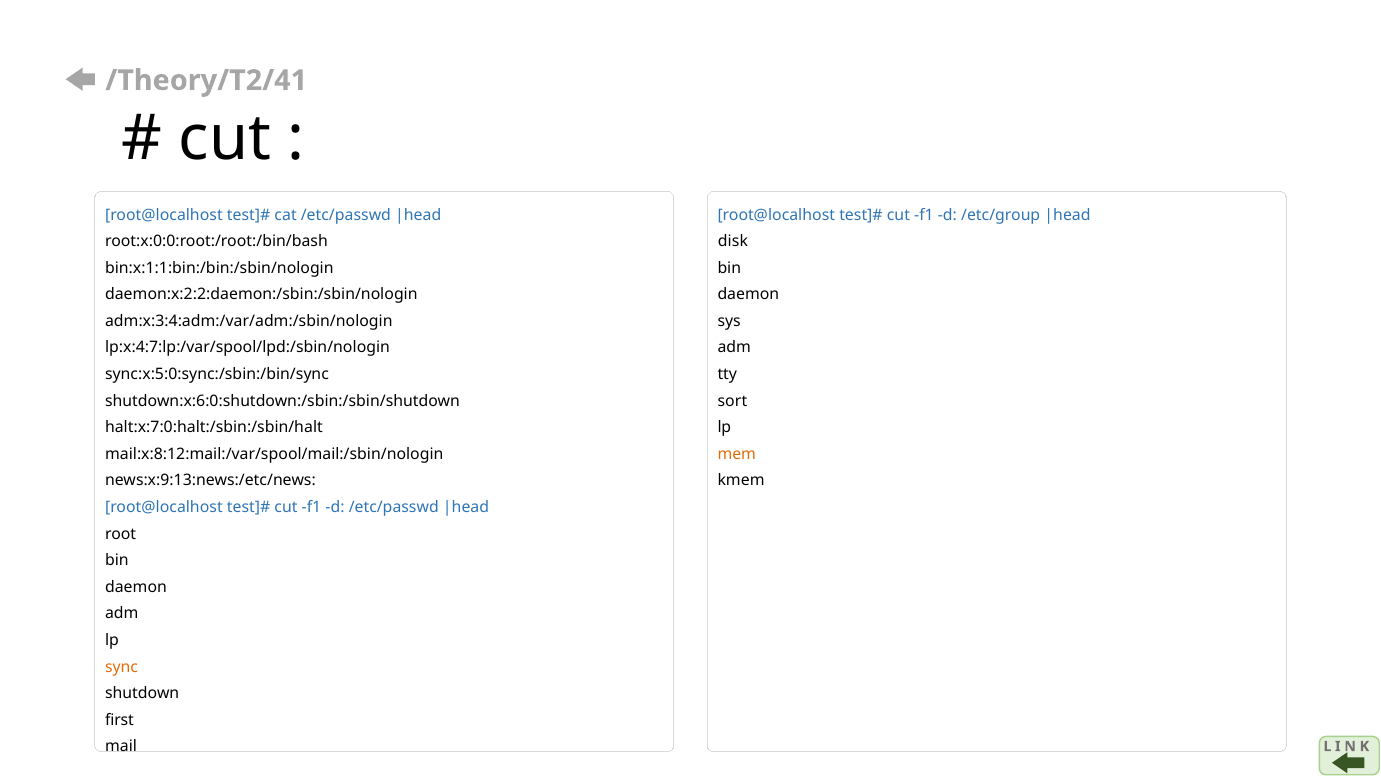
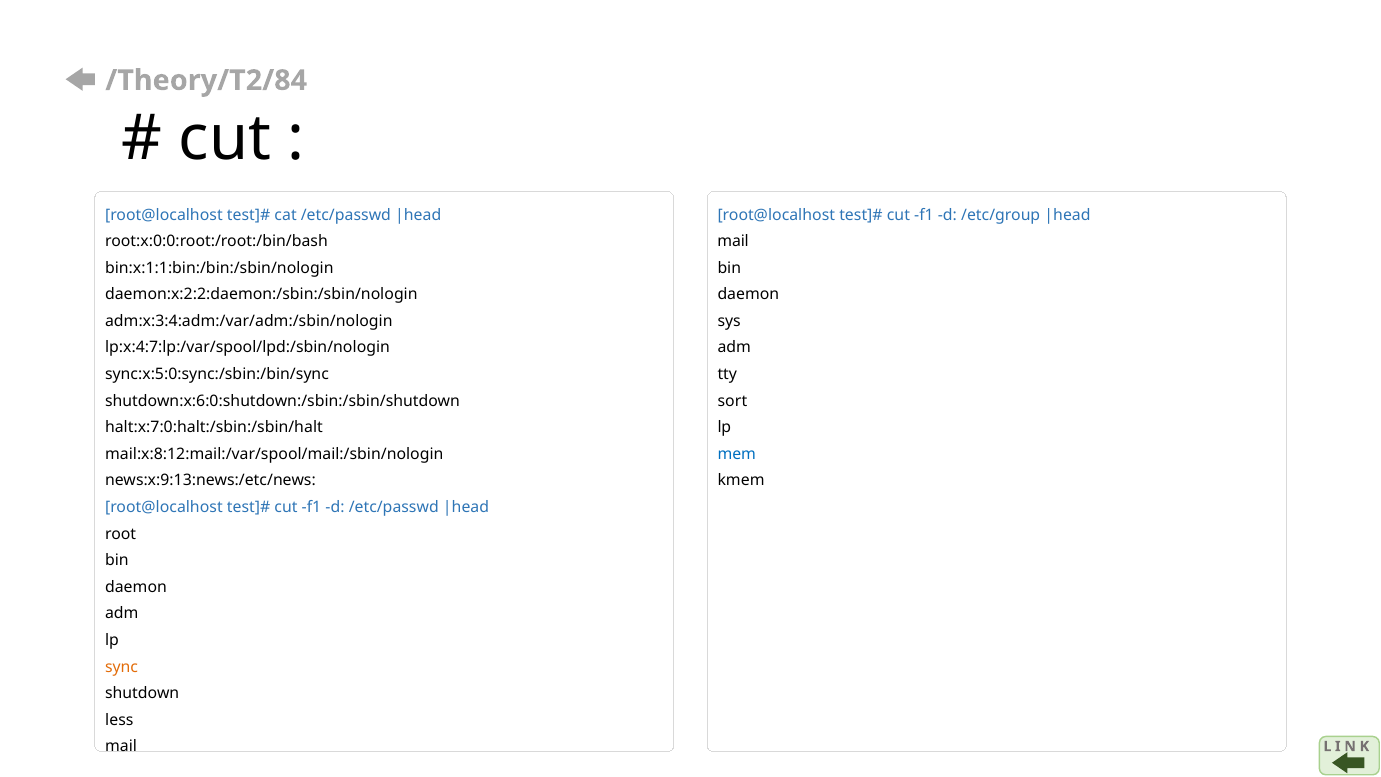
/Theory/T2/41: /Theory/T2/41 -> /Theory/T2/84
disk at (733, 241): disk -> mail
mem colour: orange -> blue
first: first -> less
